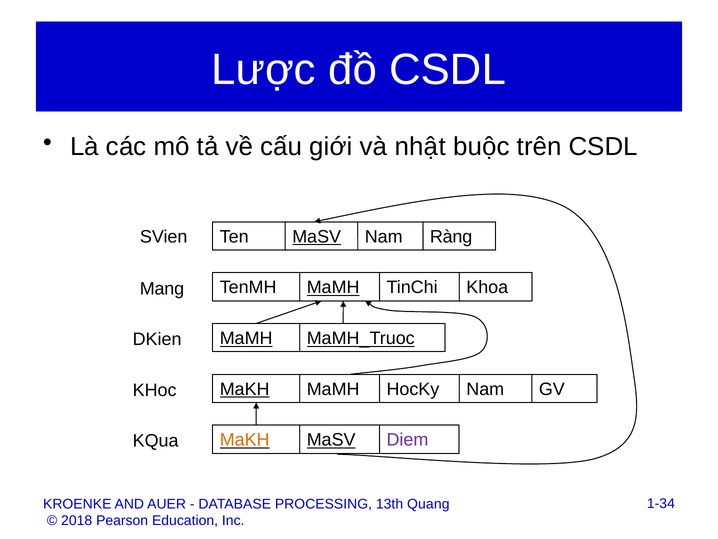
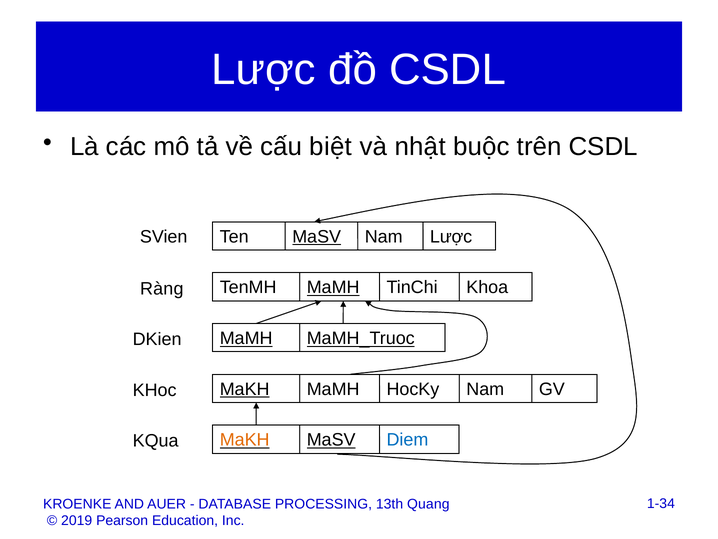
giới: giới -> biệt
Nam Ràng: Ràng -> Lược
Mang: Mang -> Ràng
Diem colour: purple -> blue
2018: 2018 -> 2019
